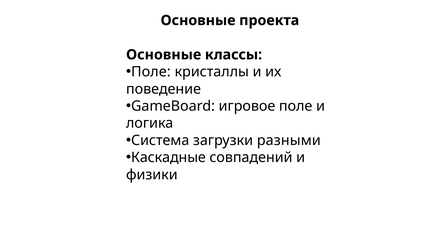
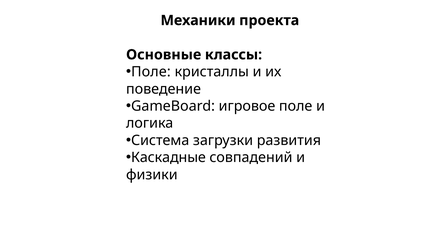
Основные at (198, 20): Основные -> Механики
разными: разными -> развития
